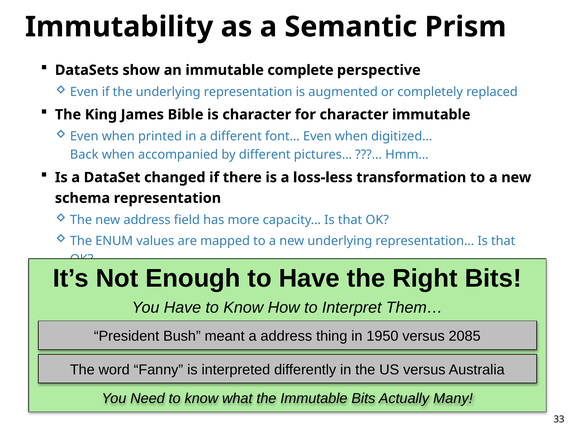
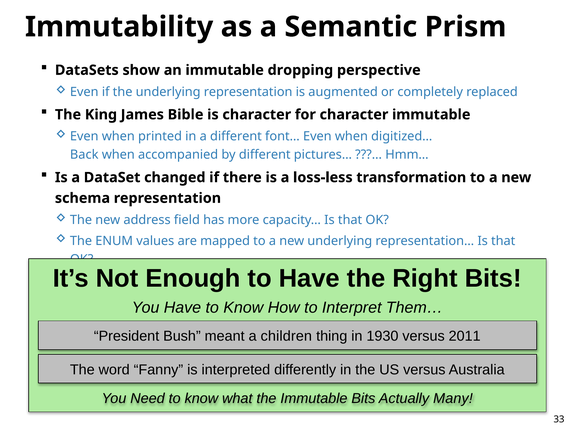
complete: complete -> dropping
a address: address -> children
1950: 1950 -> 1930
2085: 2085 -> 2011
